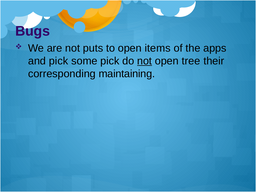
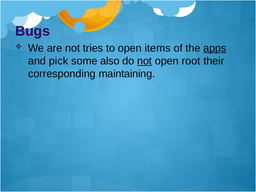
puts: puts -> tries
apps underline: none -> present
some pick: pick -> also
tree: tree -> root
